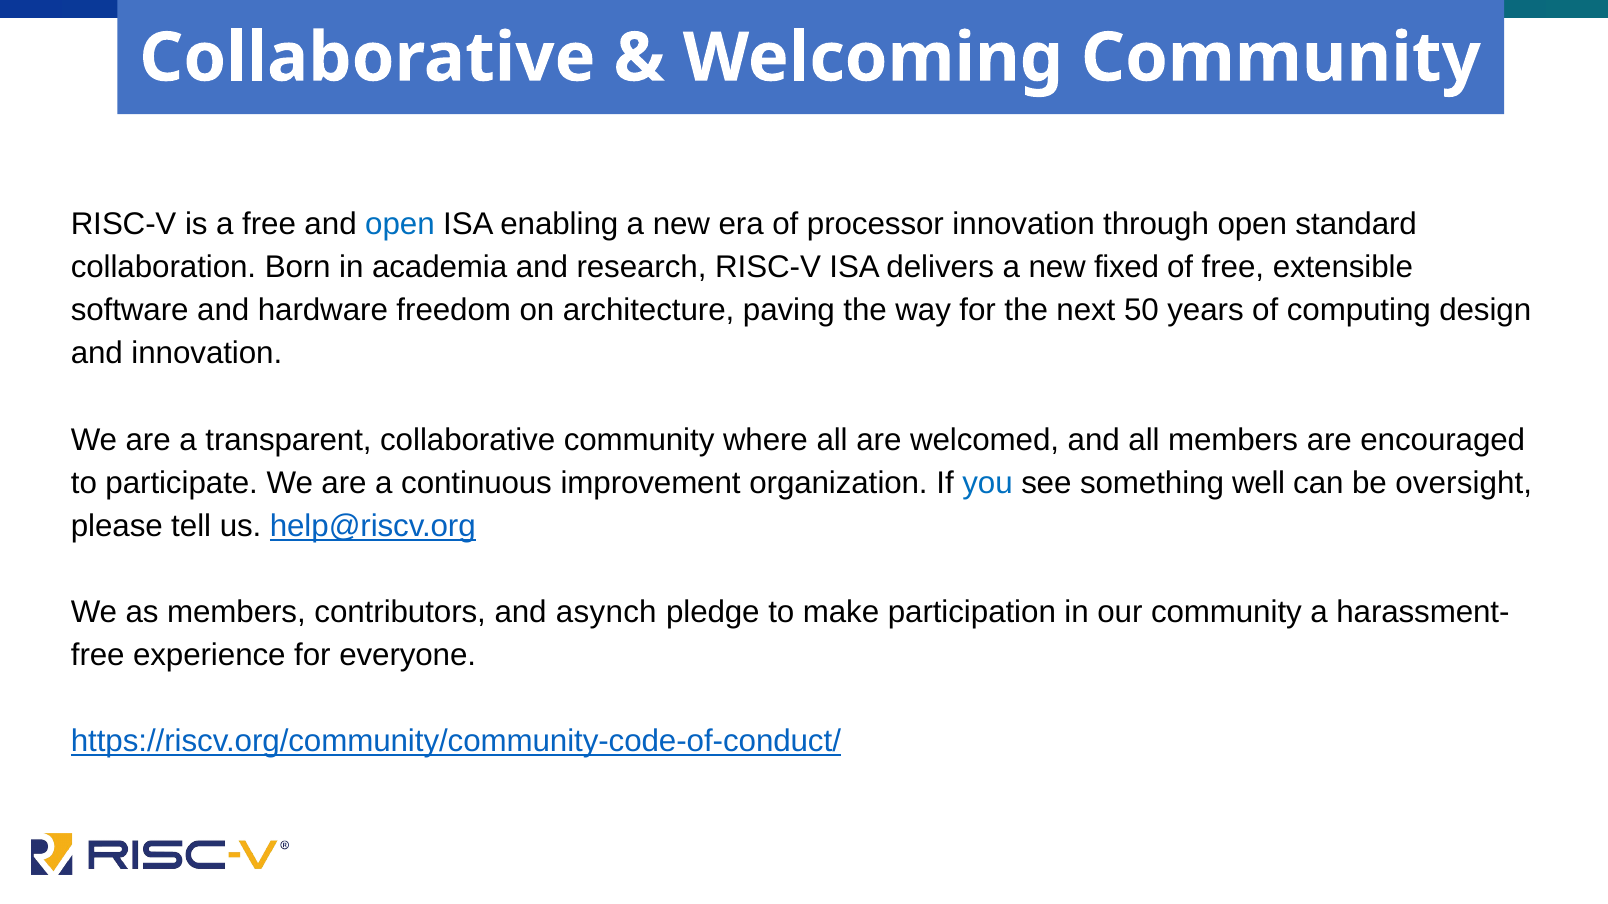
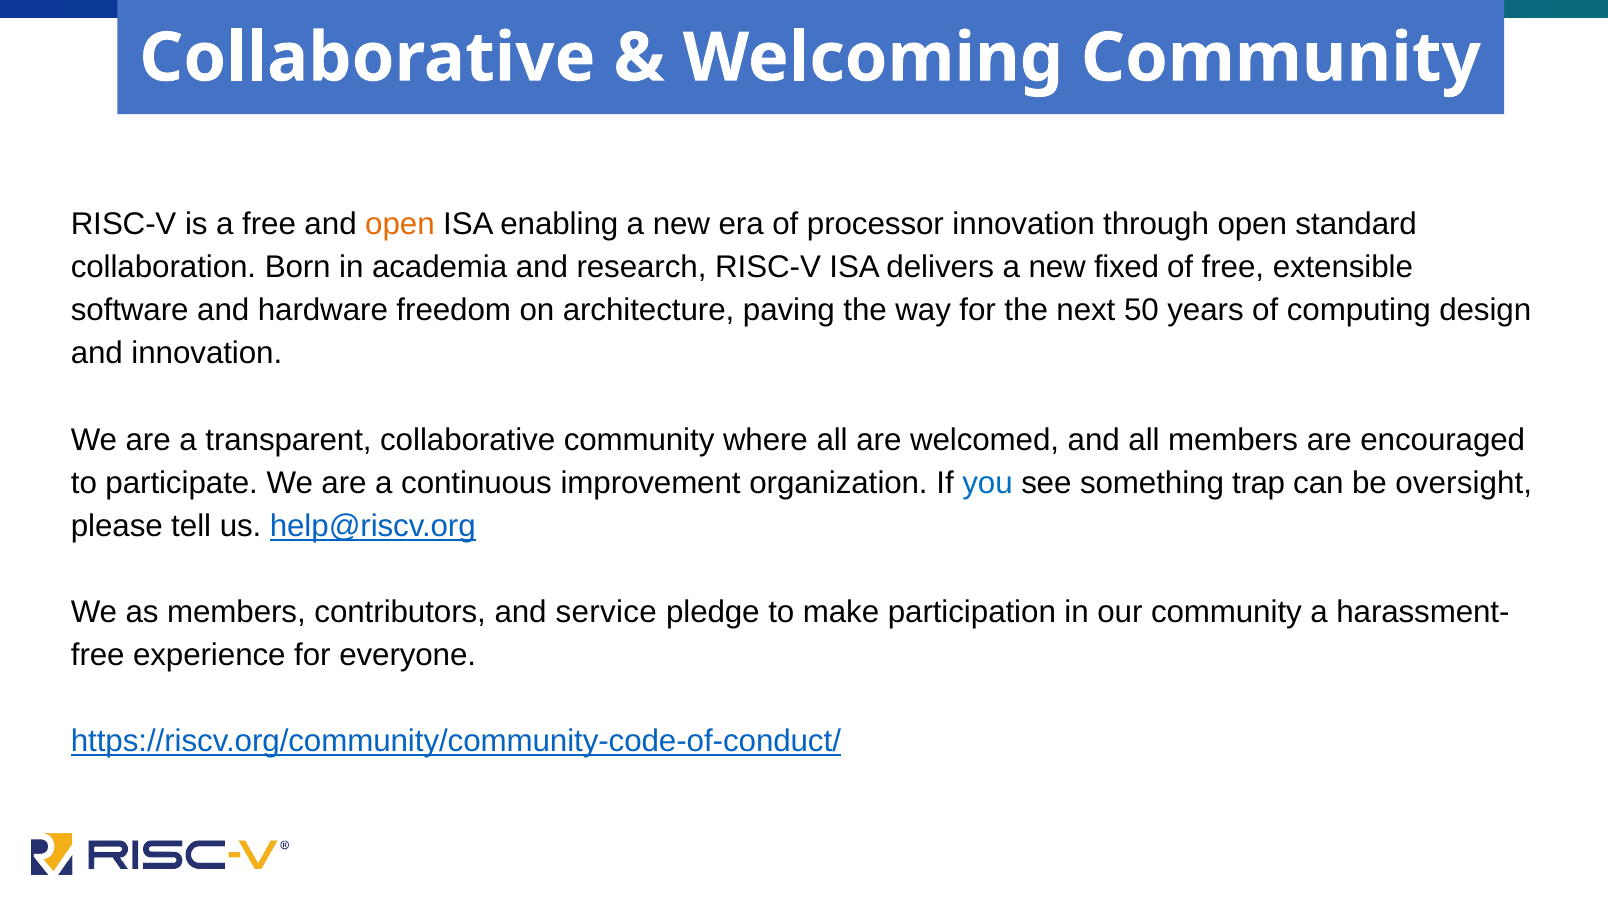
open at (400, 224) colour: blue -> orange
well: well -> trap
asynch: asynch -> service
